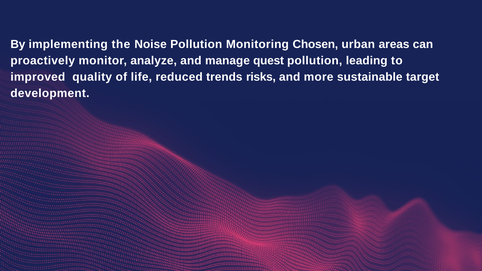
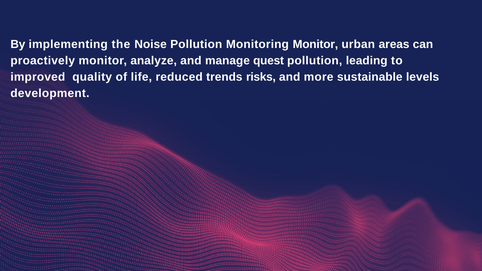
Monitoring Chosen: Chosen -> Monitor
target: target -> levels
